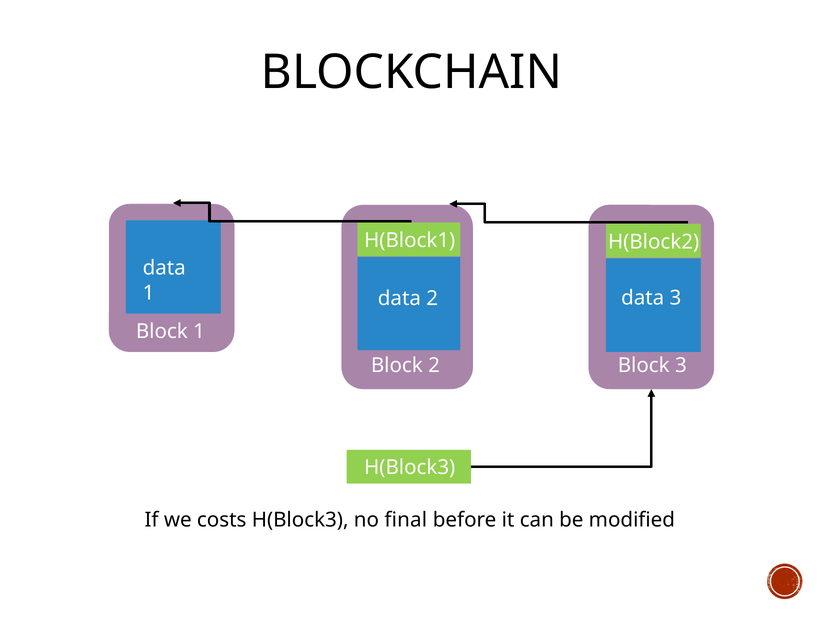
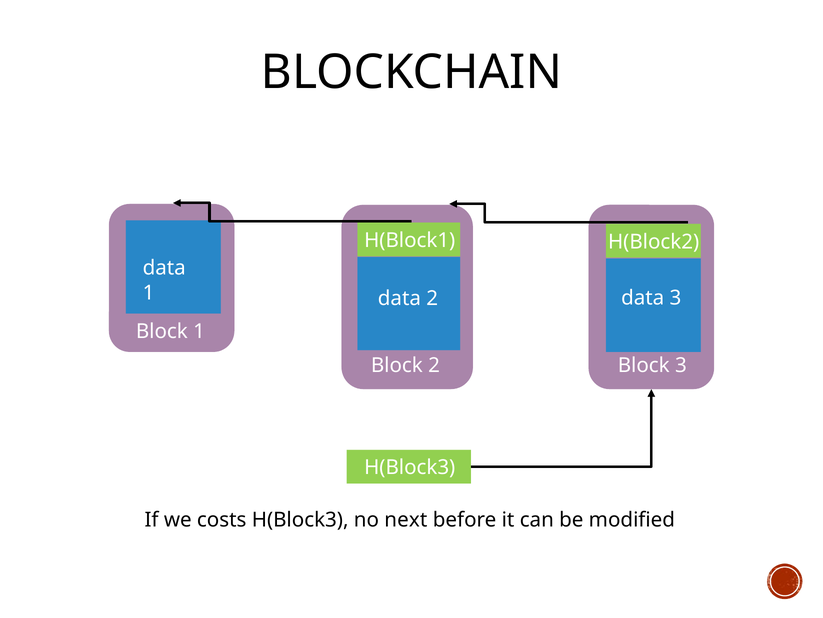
final: final -> next
